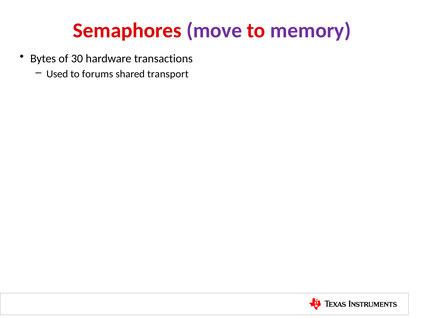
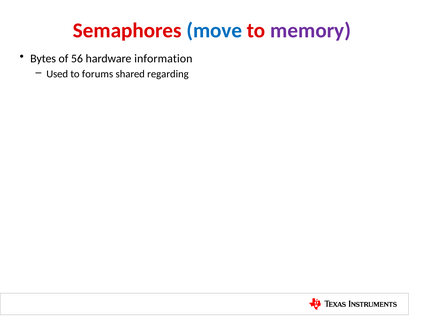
move colour: purple -> blue
30: 30 -> 56
transactions: transactions -> information
transport: transport -> regarding
